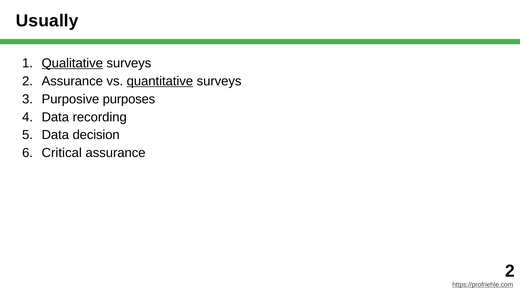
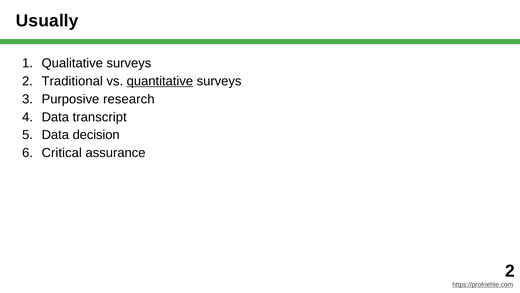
Qualitative underline: present -> none
Assurance at (72, 81): Assurance -> Traditional
purposes: purposes -> research
recording: recording -> transcript
